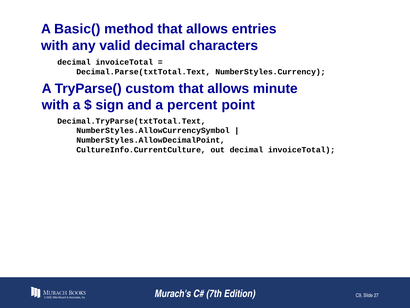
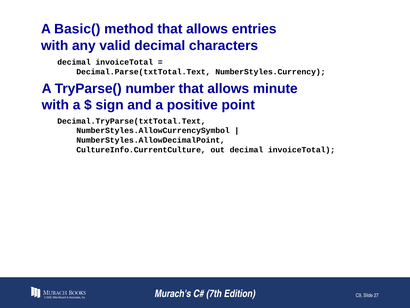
custom: custom -> number
percent: percent -> positive
